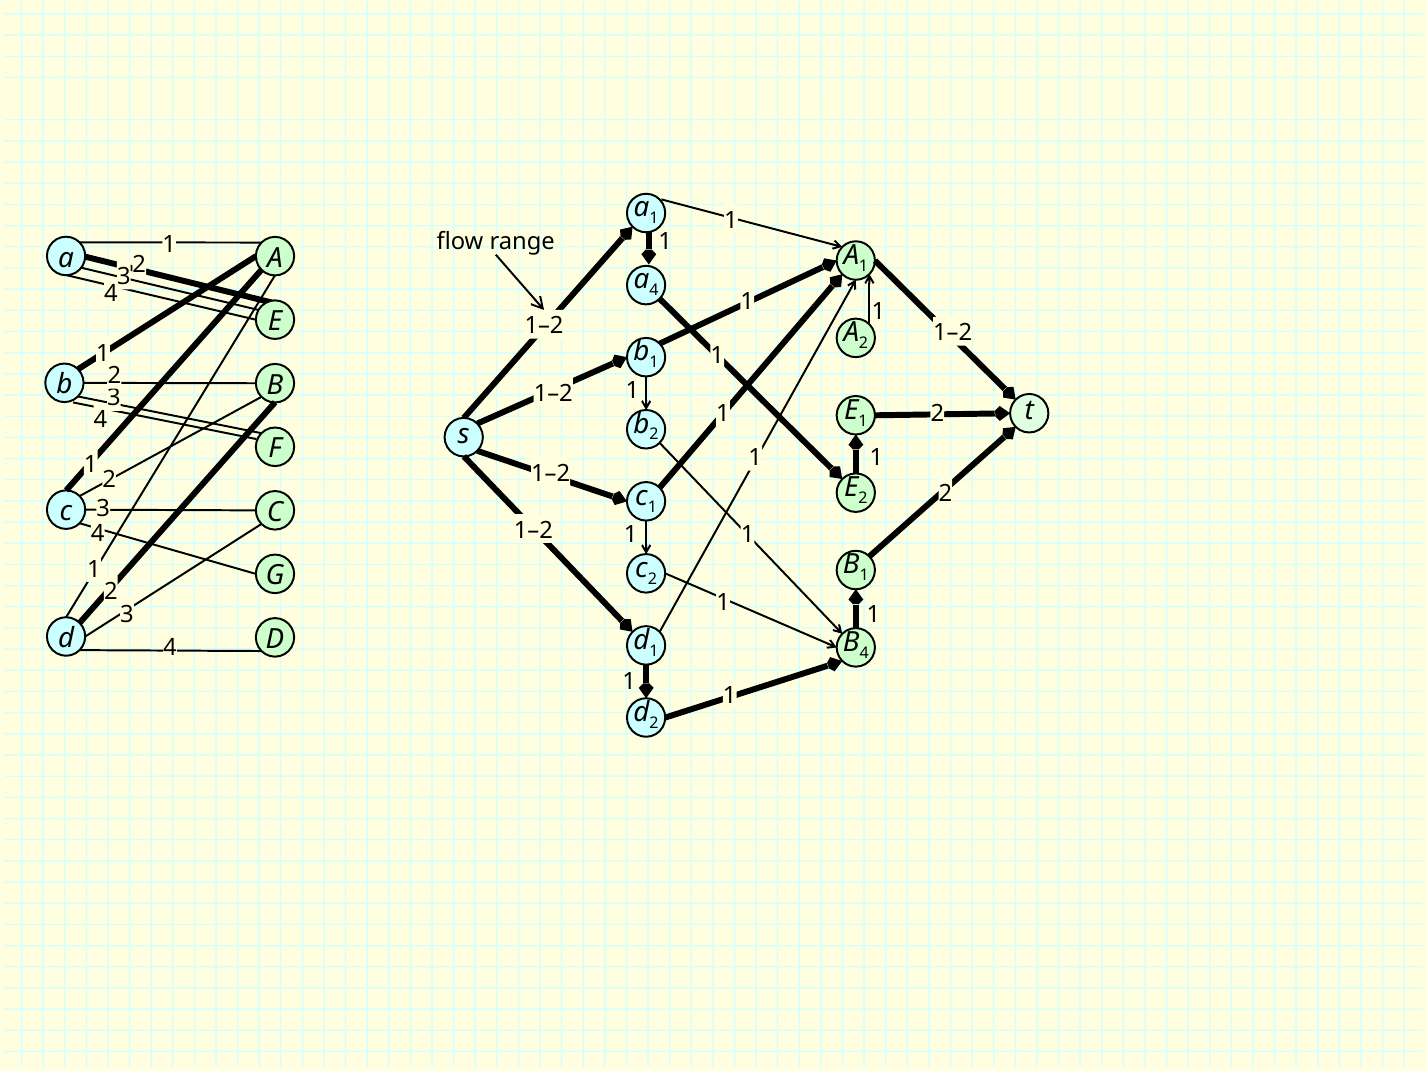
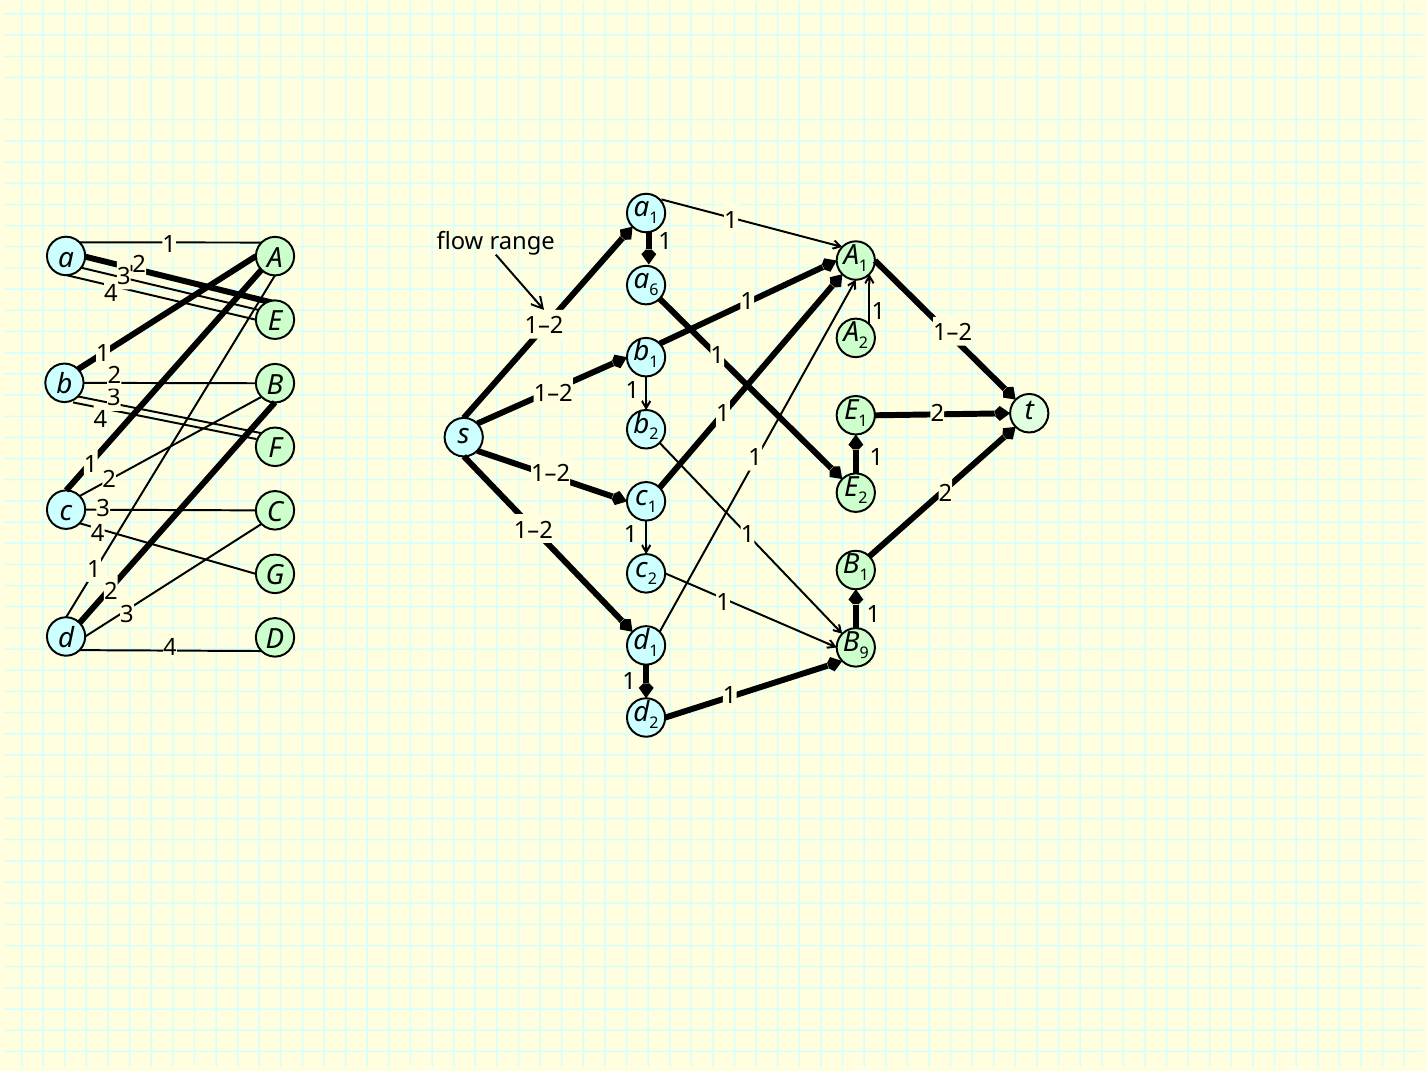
a 4: 4 -> 6
B 4: 4 -> 9
